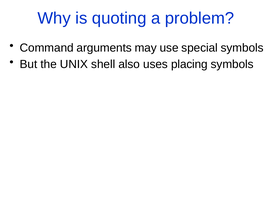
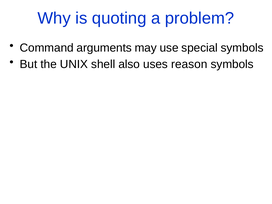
placing: placing -> reason
